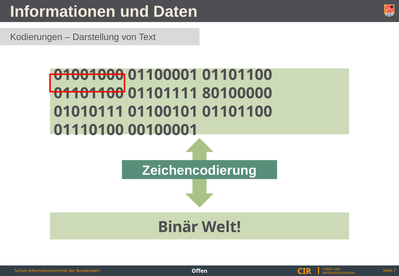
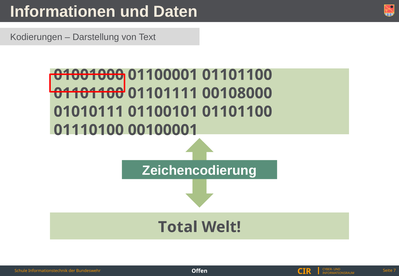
80100000: 80100000 -> 00108000
Binär: Binär -> Total
